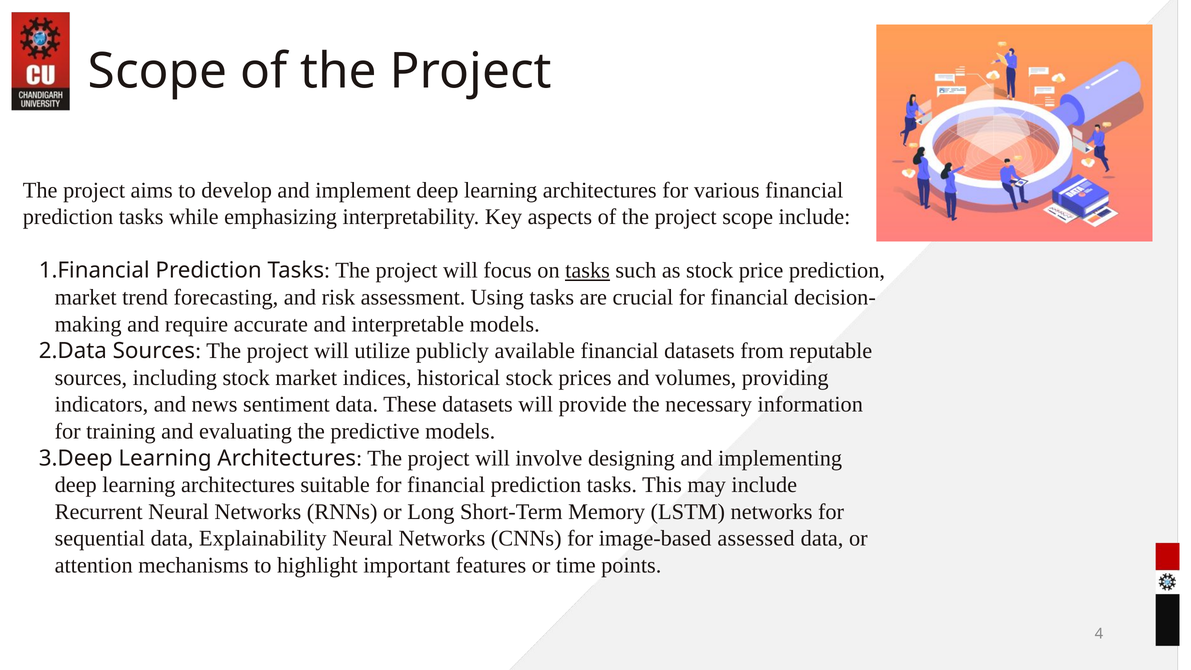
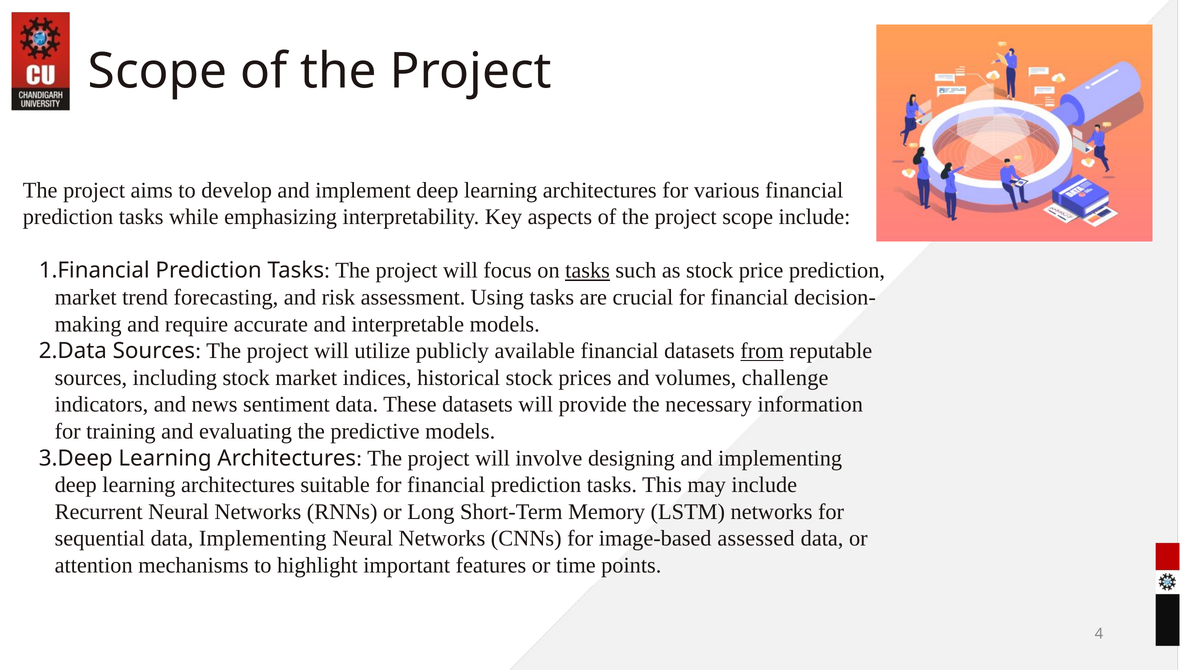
from underline: none -> present
providing: providing -> challenge
data Explainability: Explainability -> Implementing
